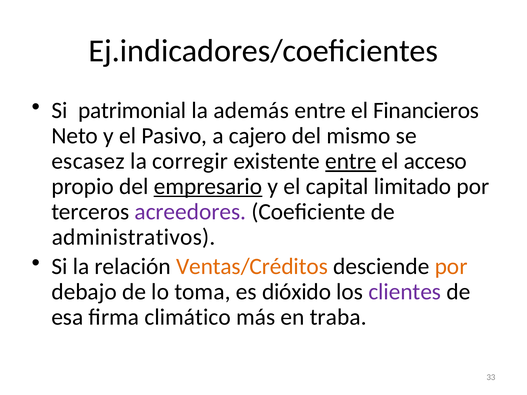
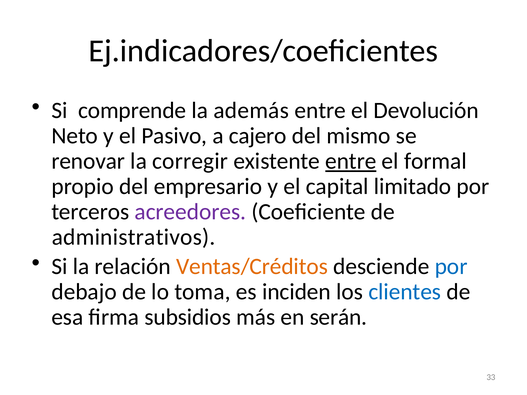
patrimonial: patrimonial -> comprende
Financieros: Financieros -> Devolución
escasez: escasez -> renovar
acceso: acceso -> formal
empresario underline: present -> none
por at (451, 267) colour: orange -> blue
dióxido: dióxido -> inciden
clientes colour: purple -> blue
climático: climático -> subsidios
traba: traba -> serán
